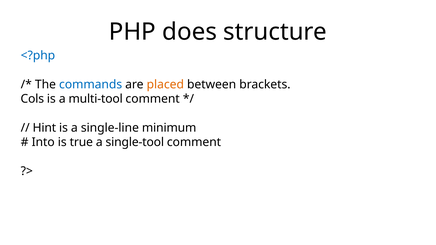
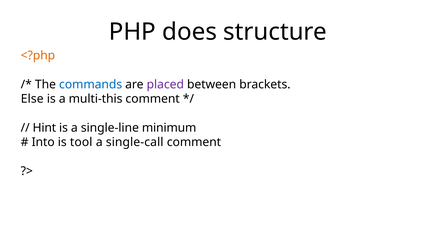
<?php colour: blue -> orange
placed colour: orange -> purple
Cols: Cols -> Else
multi-tool: multi-tool -> multi-this
true: true -> tool
single-tool: single-tool -> single-call
